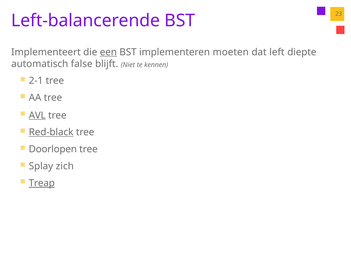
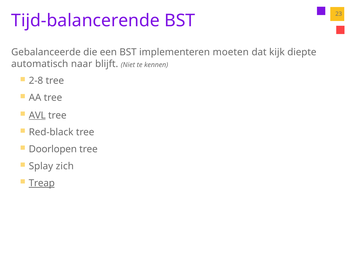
Left-balancerende: Left-balancerende -> Tijd-balancerende
Implementeert: Implementeert -> Gebalanceerde
een underline: present -> none
left: left -> kijk
false: false -> naar
2-1: 2-1 -> 2-8
Red-black underline: present -> none
